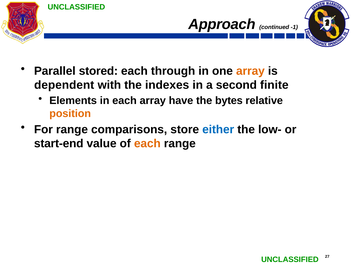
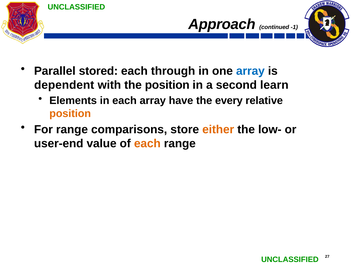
array at (250, 71) colour: orange -> blue
the indexes: indexes -> position
finite: finite -> learn
bytes: bytes -> every
either colour: blue -> orange
start-end: start-end -> user-end
